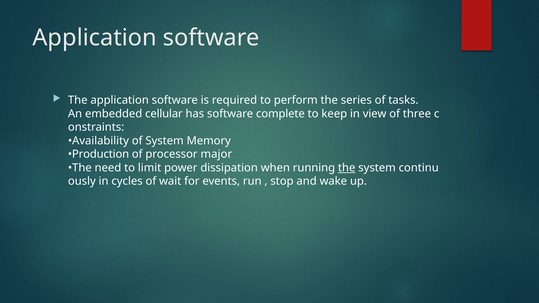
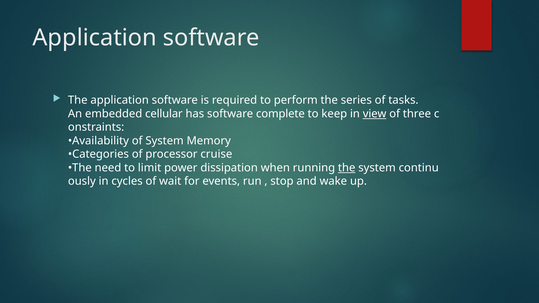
view underline: none -> present
Production: Production -> Categories
major: major -> cruise
